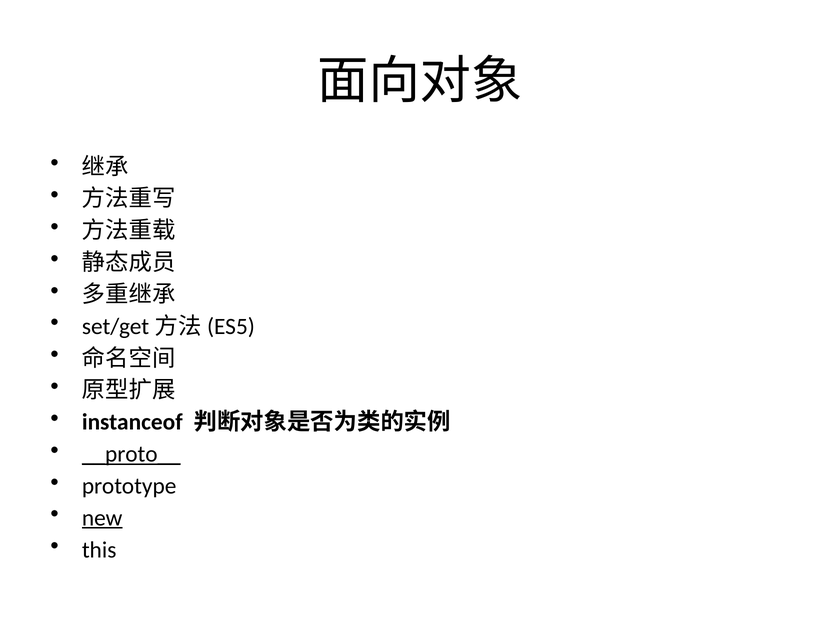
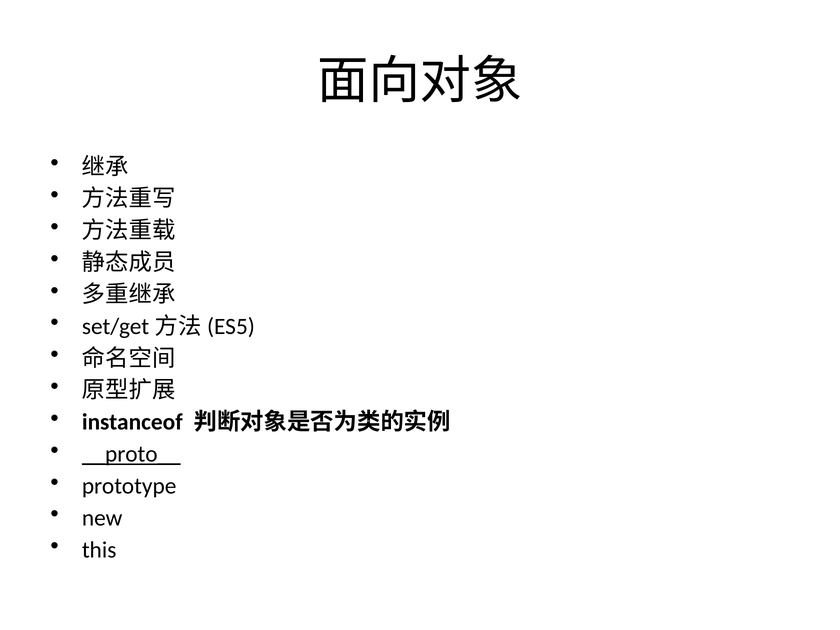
new underline: present -> none
